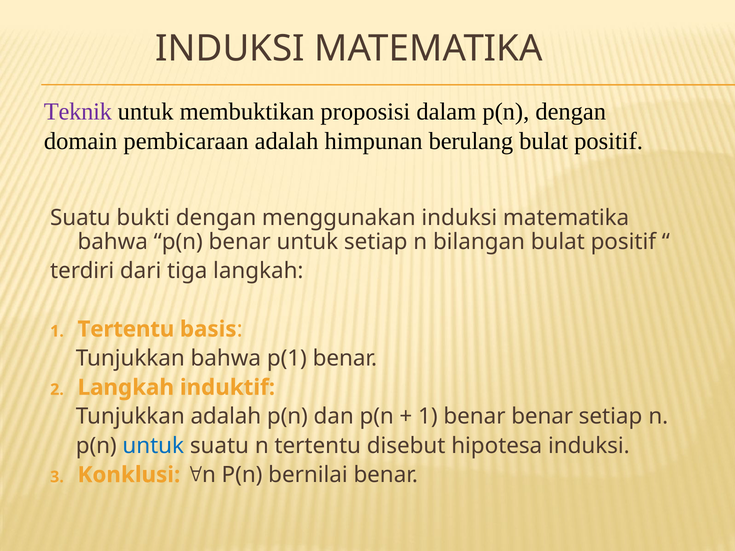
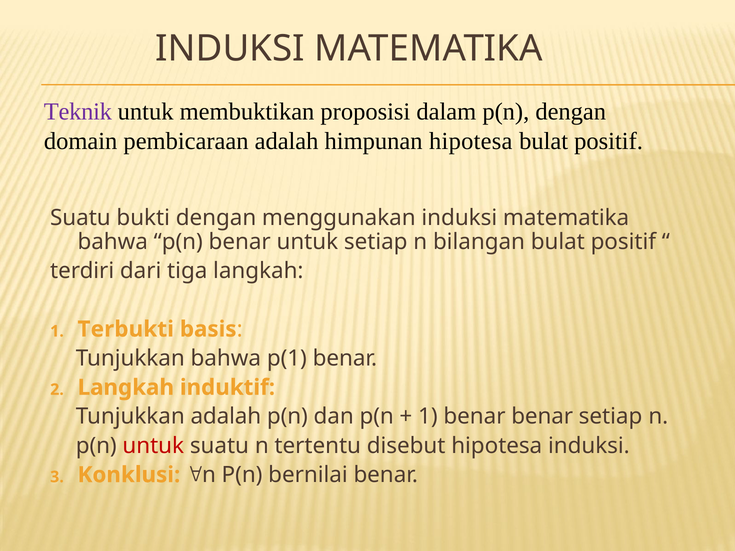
himpunan berulang: berulang -> hipotesa
1 Tertentu: Tertentu -> Terbukti
untuk at (153, 446) colour: blue -> red
